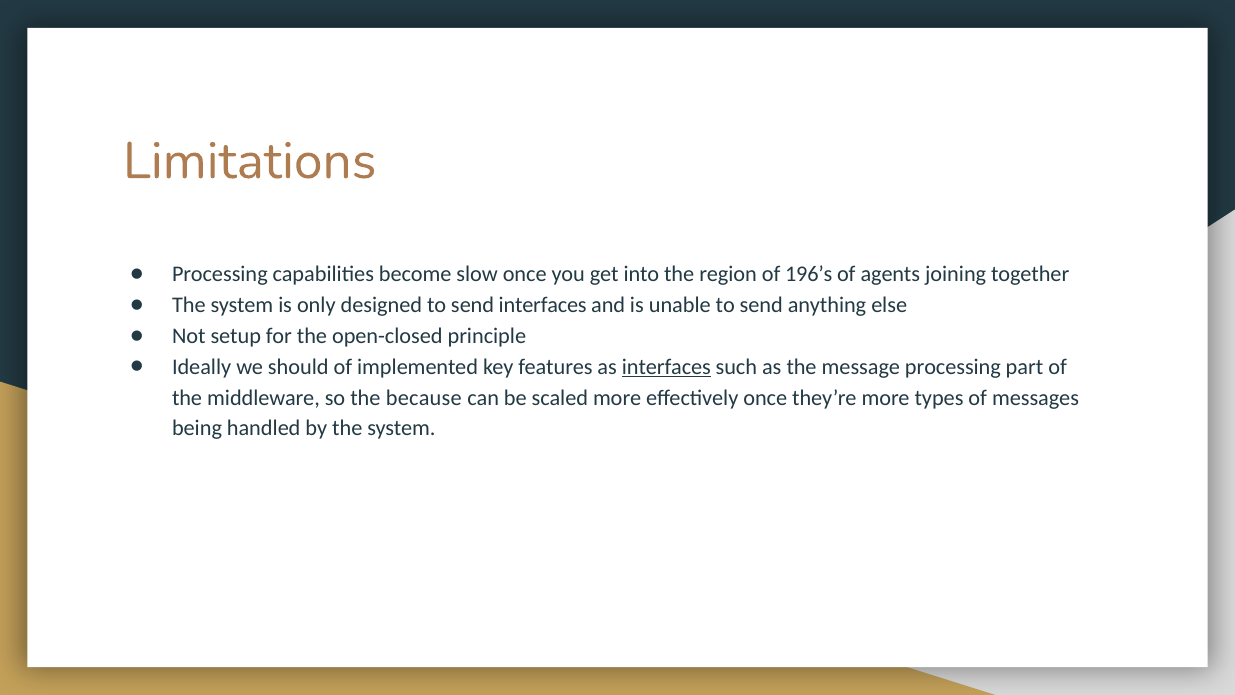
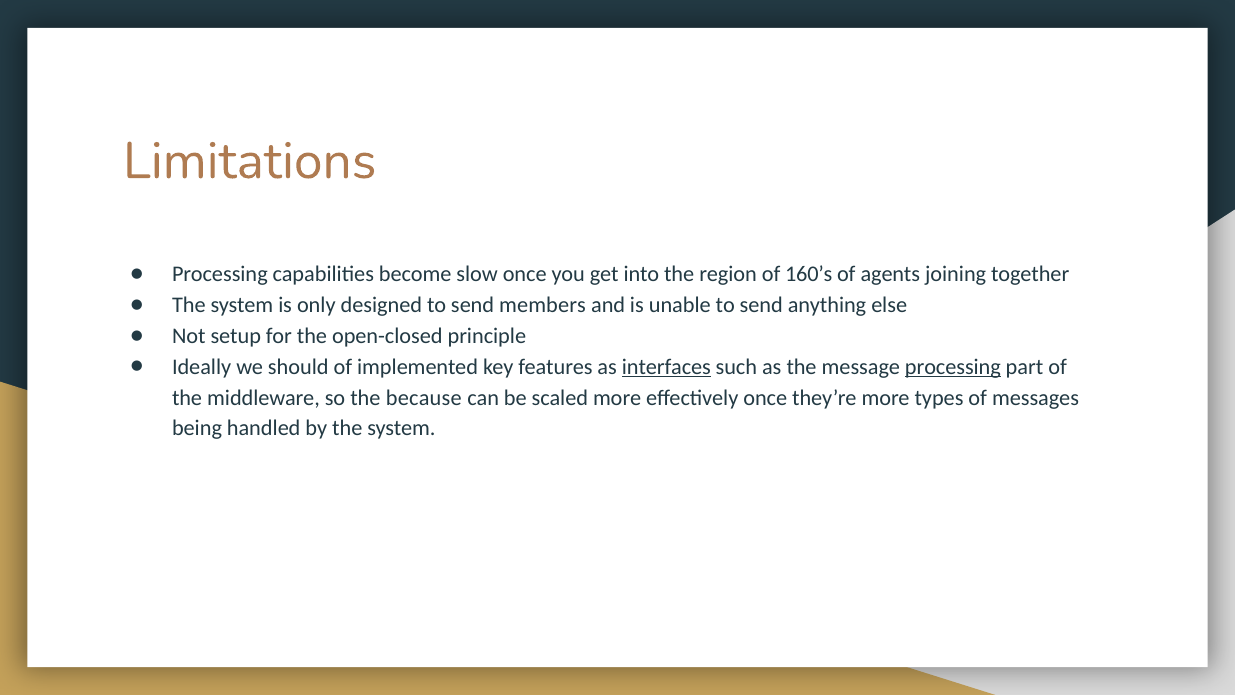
196’s: 196’s -> 160’s
send interfaces: interfaces -> members
processing at (953, 367) underline: none -> present
